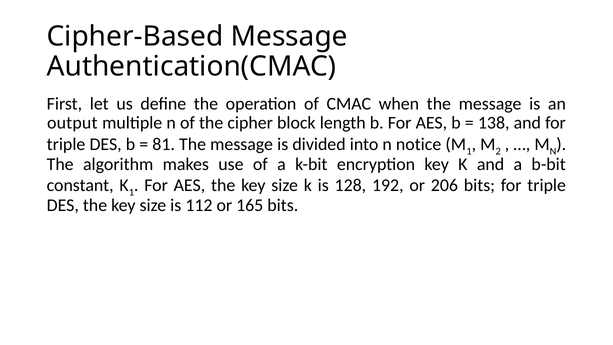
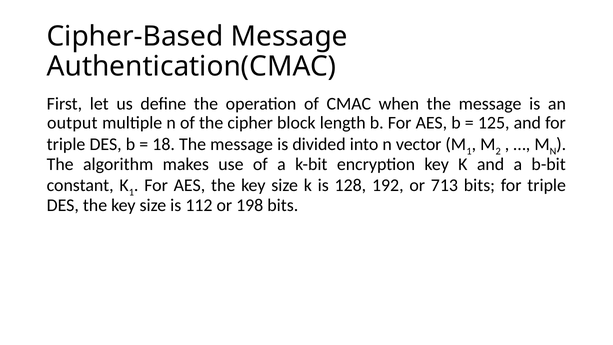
138: 138 -> 125
81: 81 -> 18
notice: notice -> vector
206: 206 -> 713
165: 165 -> 198
